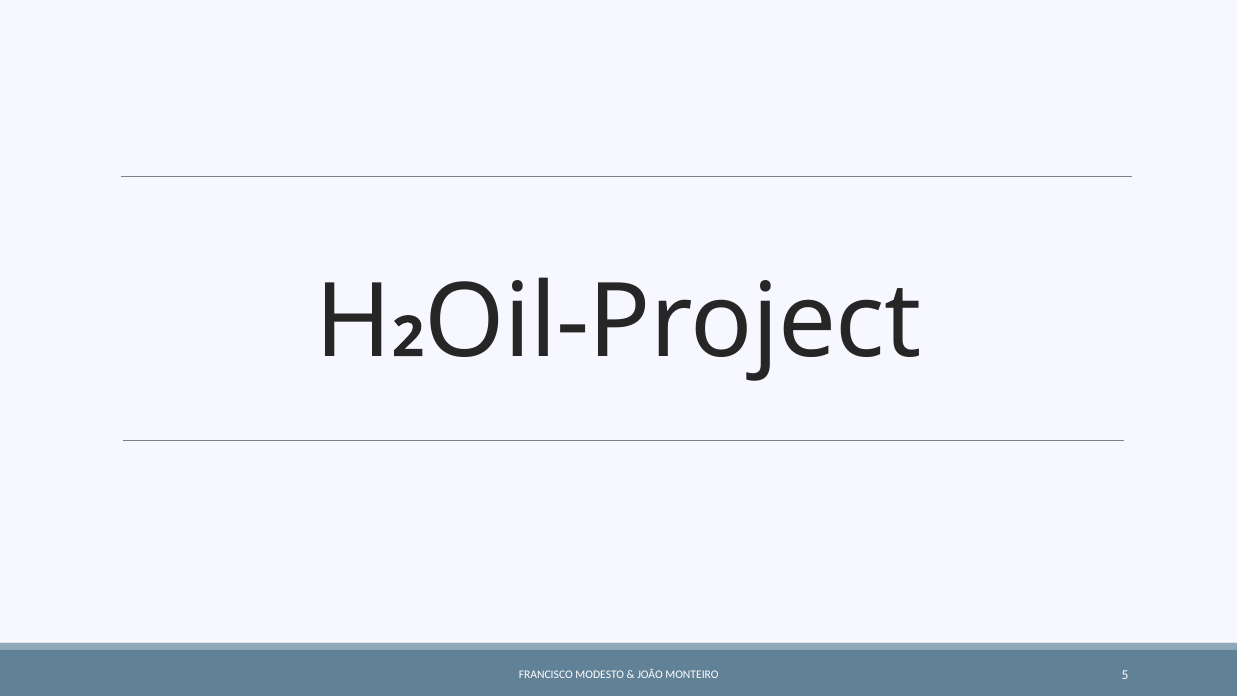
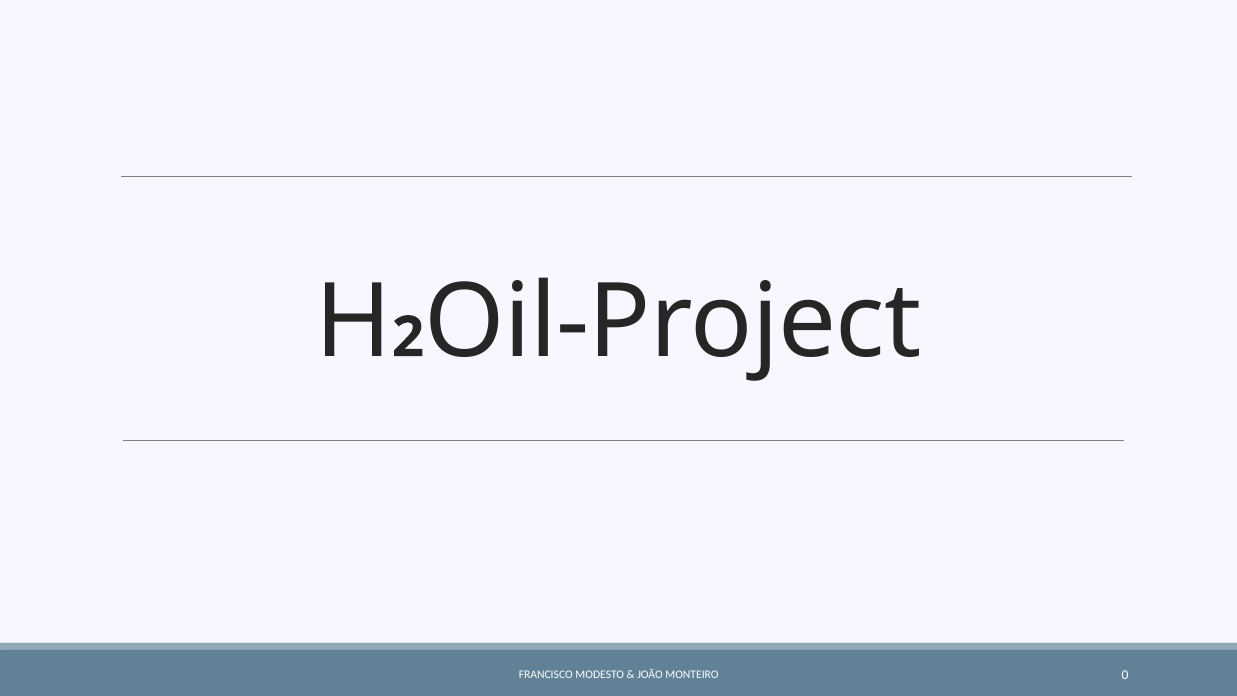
5: 5 -> 0
